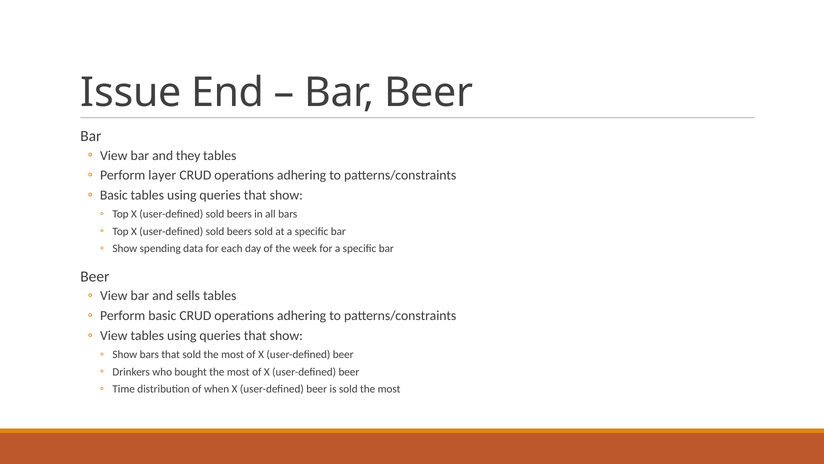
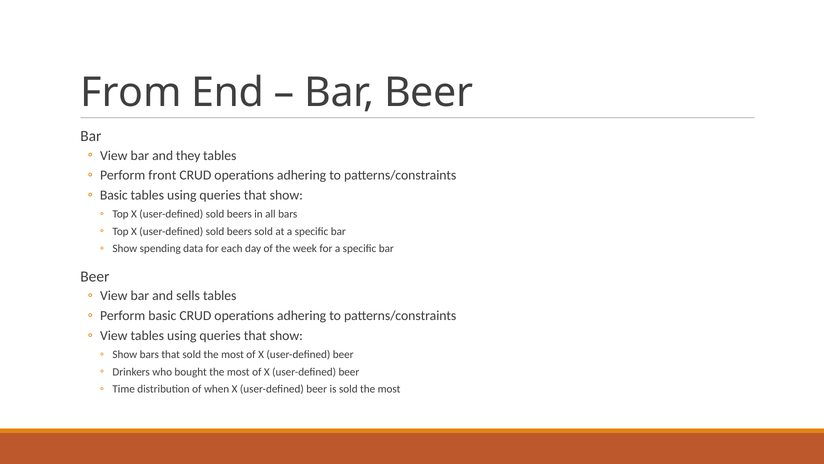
Issue: Issue -> From
layer: layer -> front
